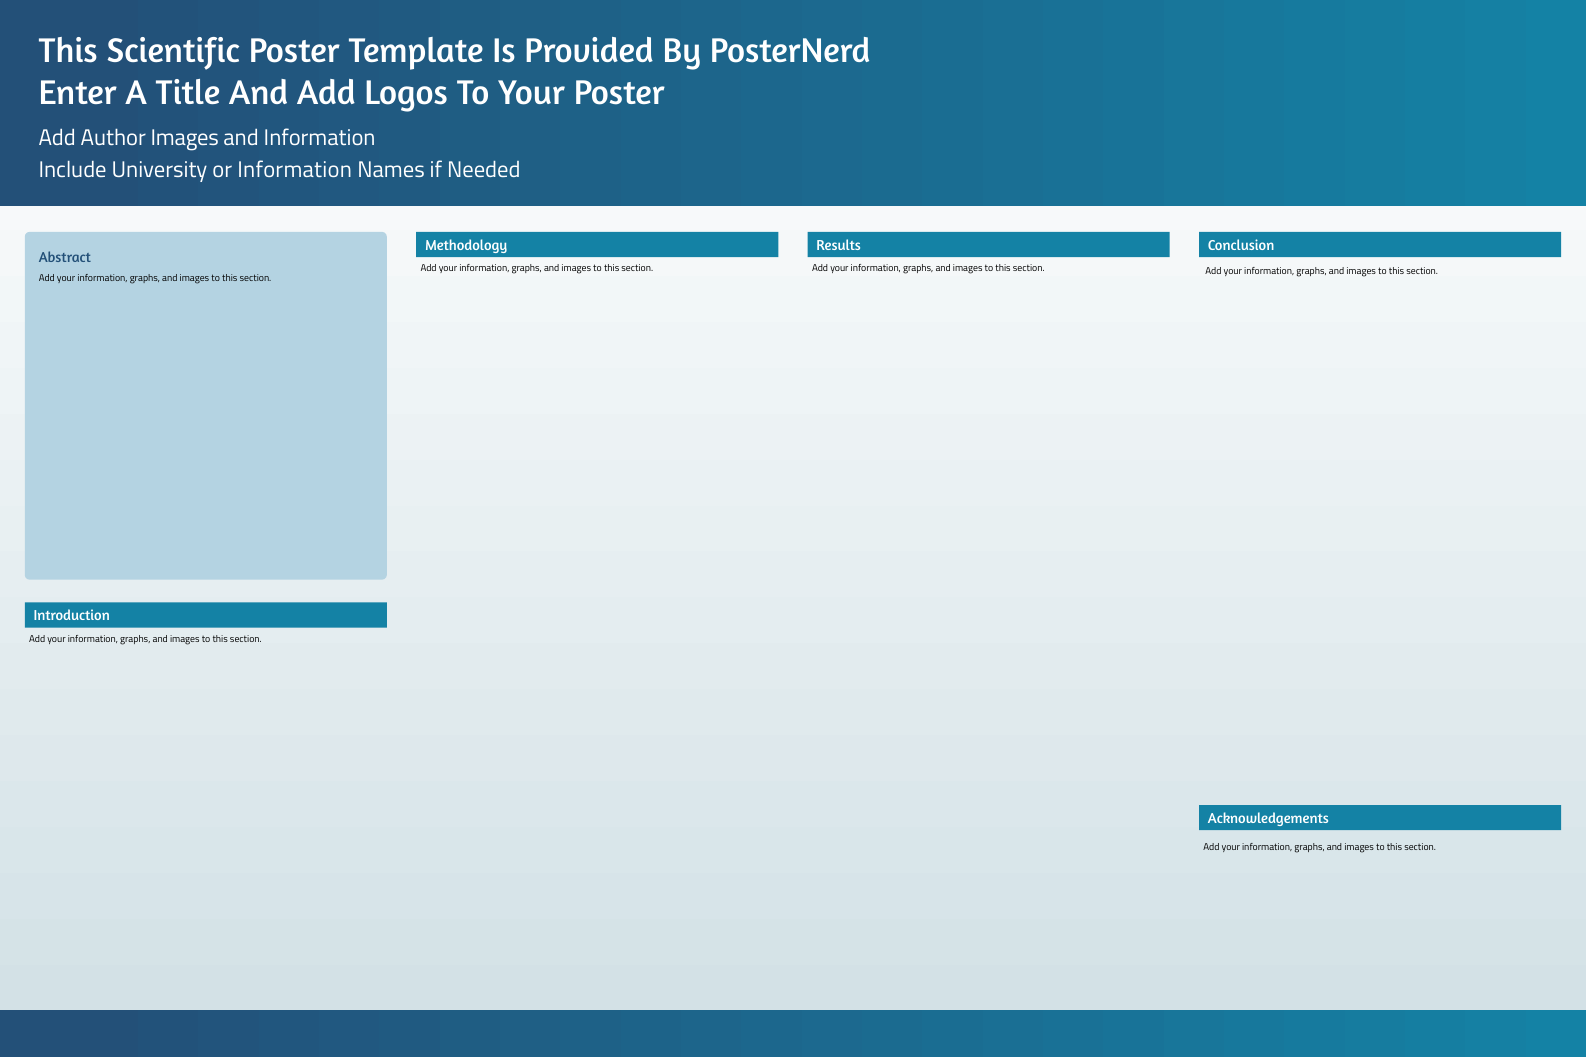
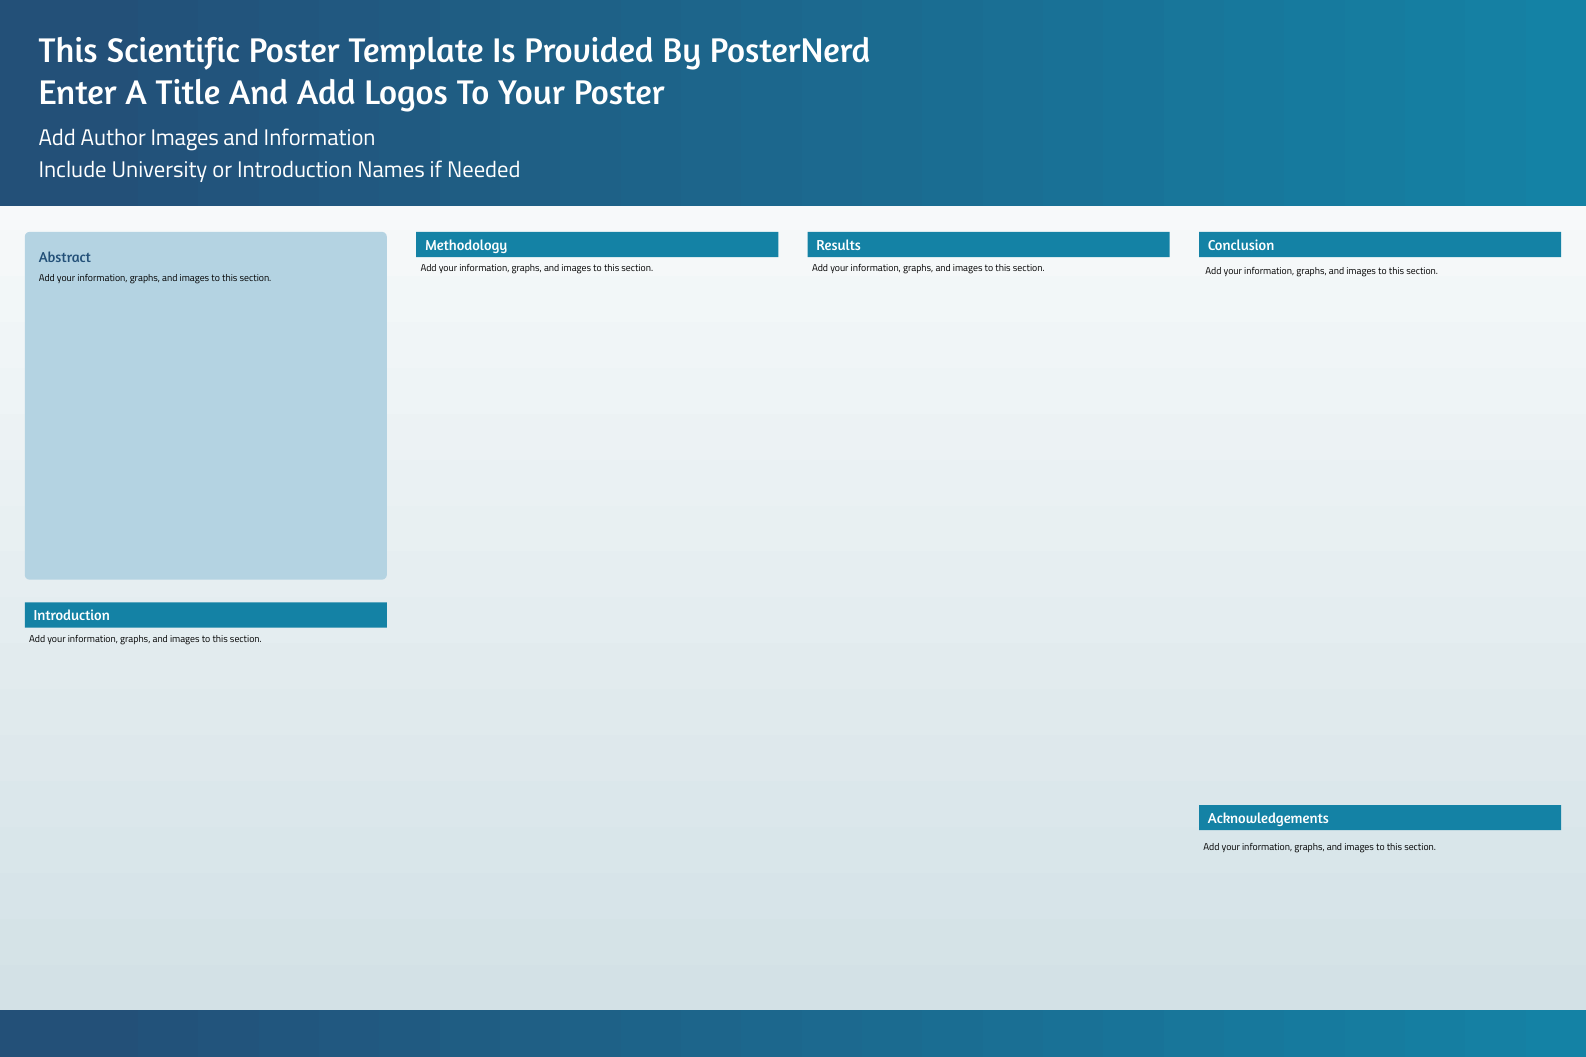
or Information: Information -> Introduction
